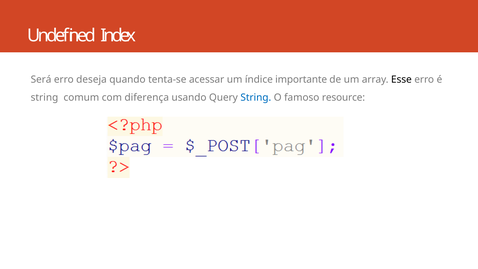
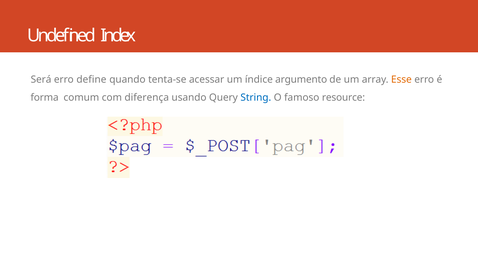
deseja: deseja -> define
importante: importante -> argumento
Esse colour: black -> orange
string at (44, 98): string -> forma
